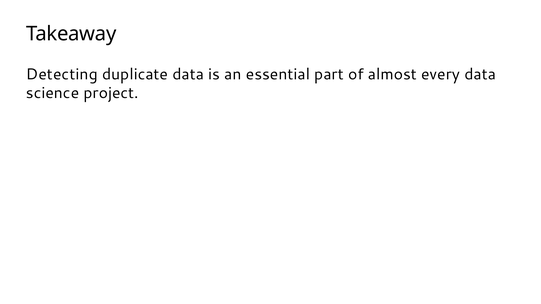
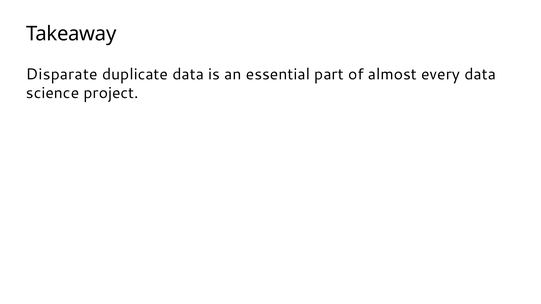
Detecting: Detecting -> Disparate
